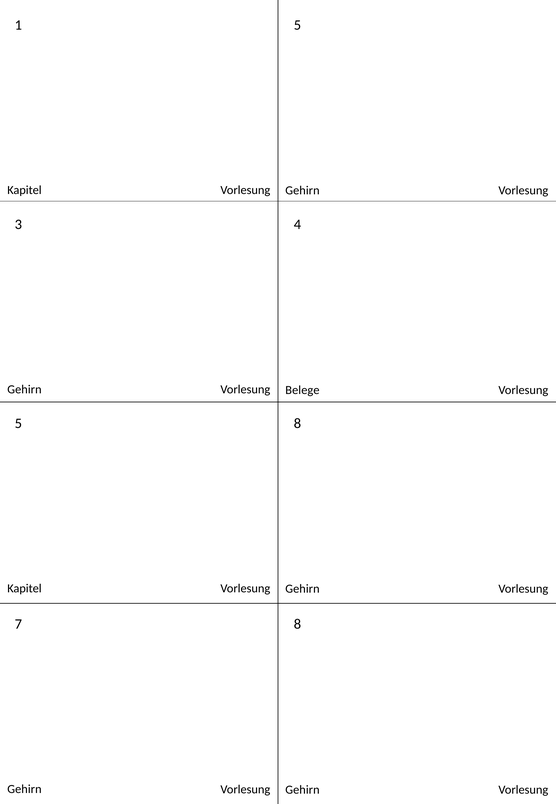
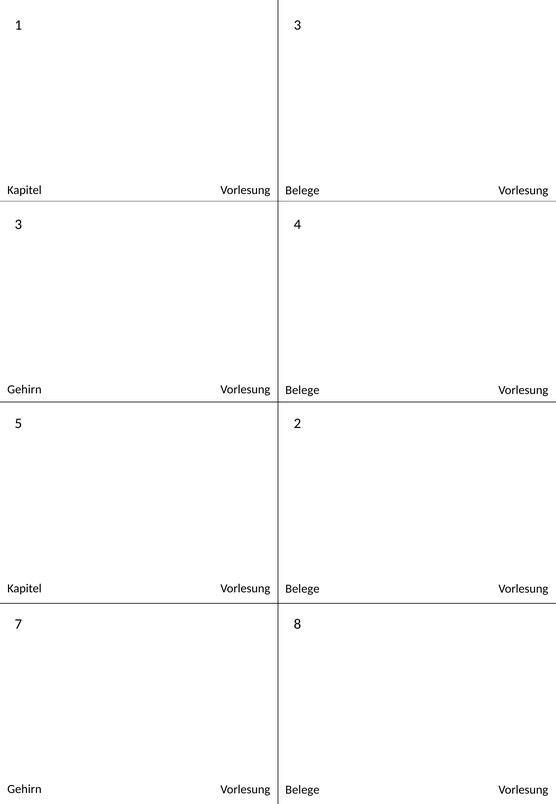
1 5: 5 -> 3
Gehirn at (302, 190): Gehirn -> Belege
5 8: 8 -> 2
Gehirn at (302, 588): Gehirn -> Belege
Gehirn at (302, 789): Gehirn -> Belege
